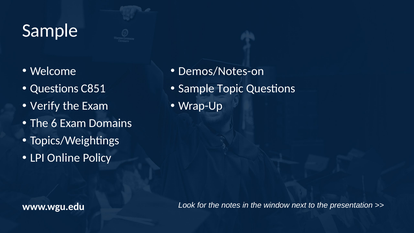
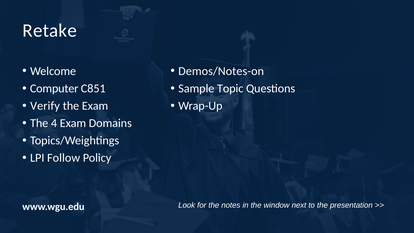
Sample at (50, 31): Sample -> Retake
Questions at (54, 88): Questions -> Computer
6: 6 -> 4
Online: Online -> Follow
